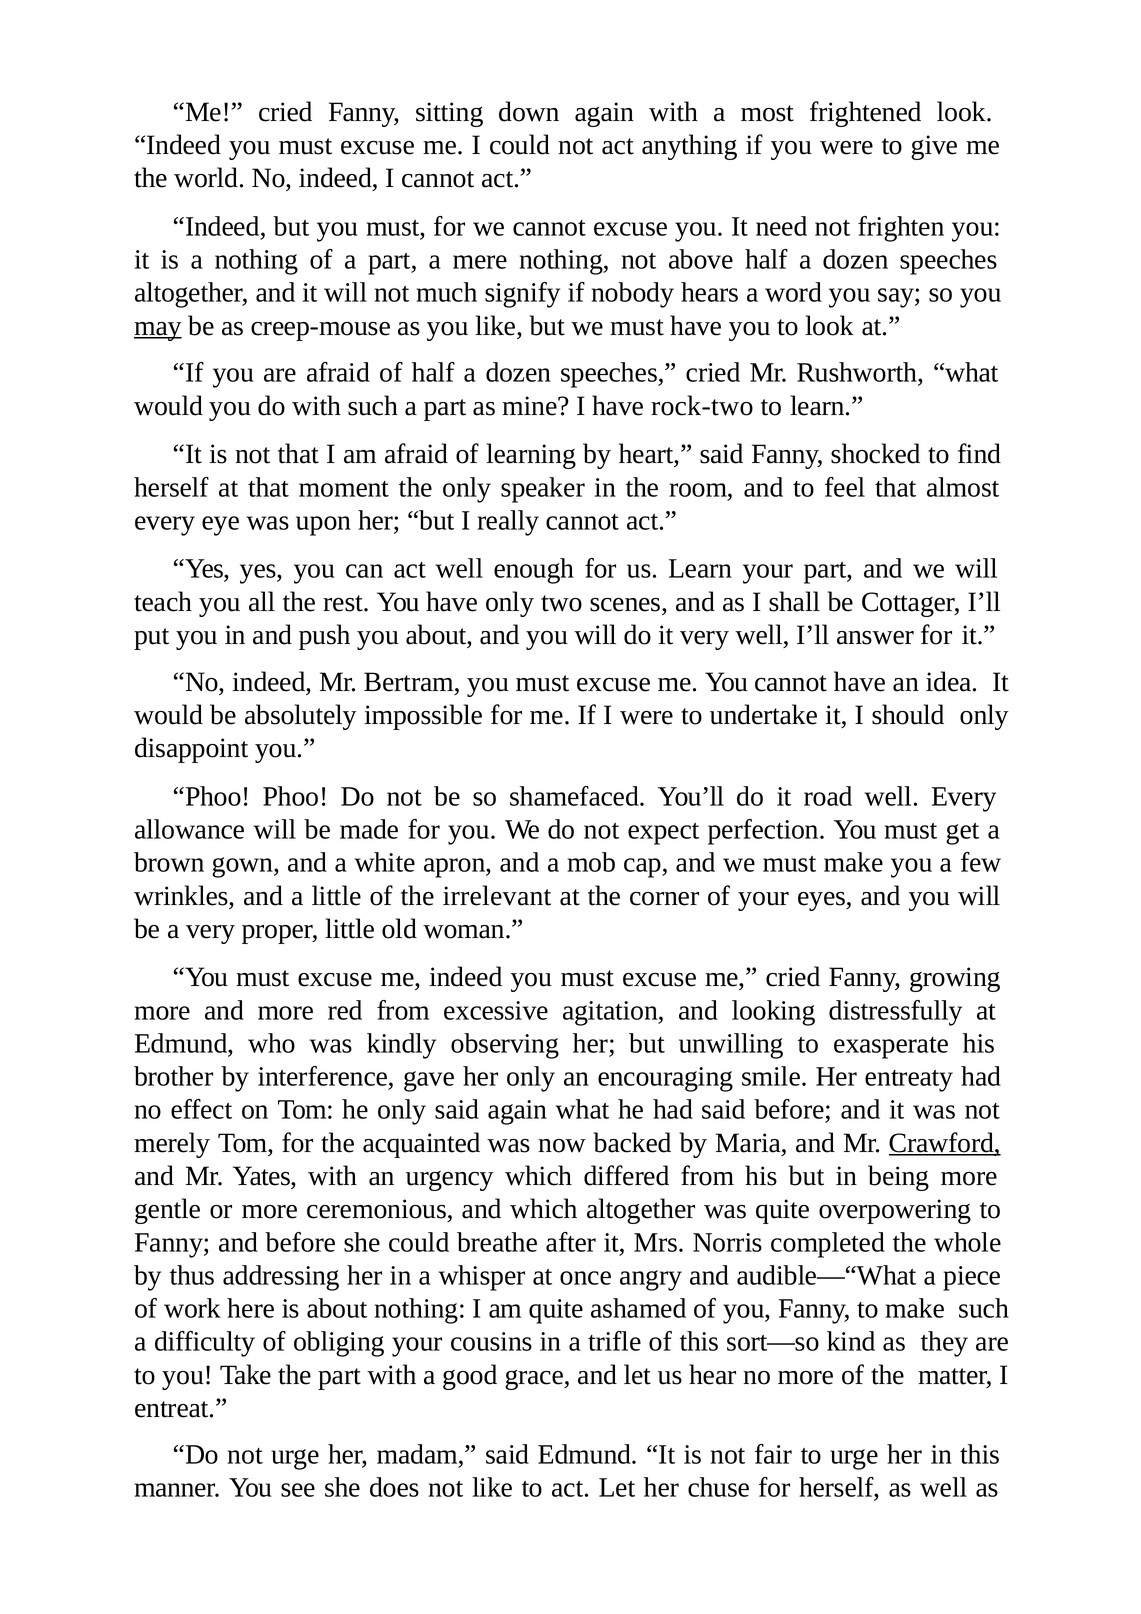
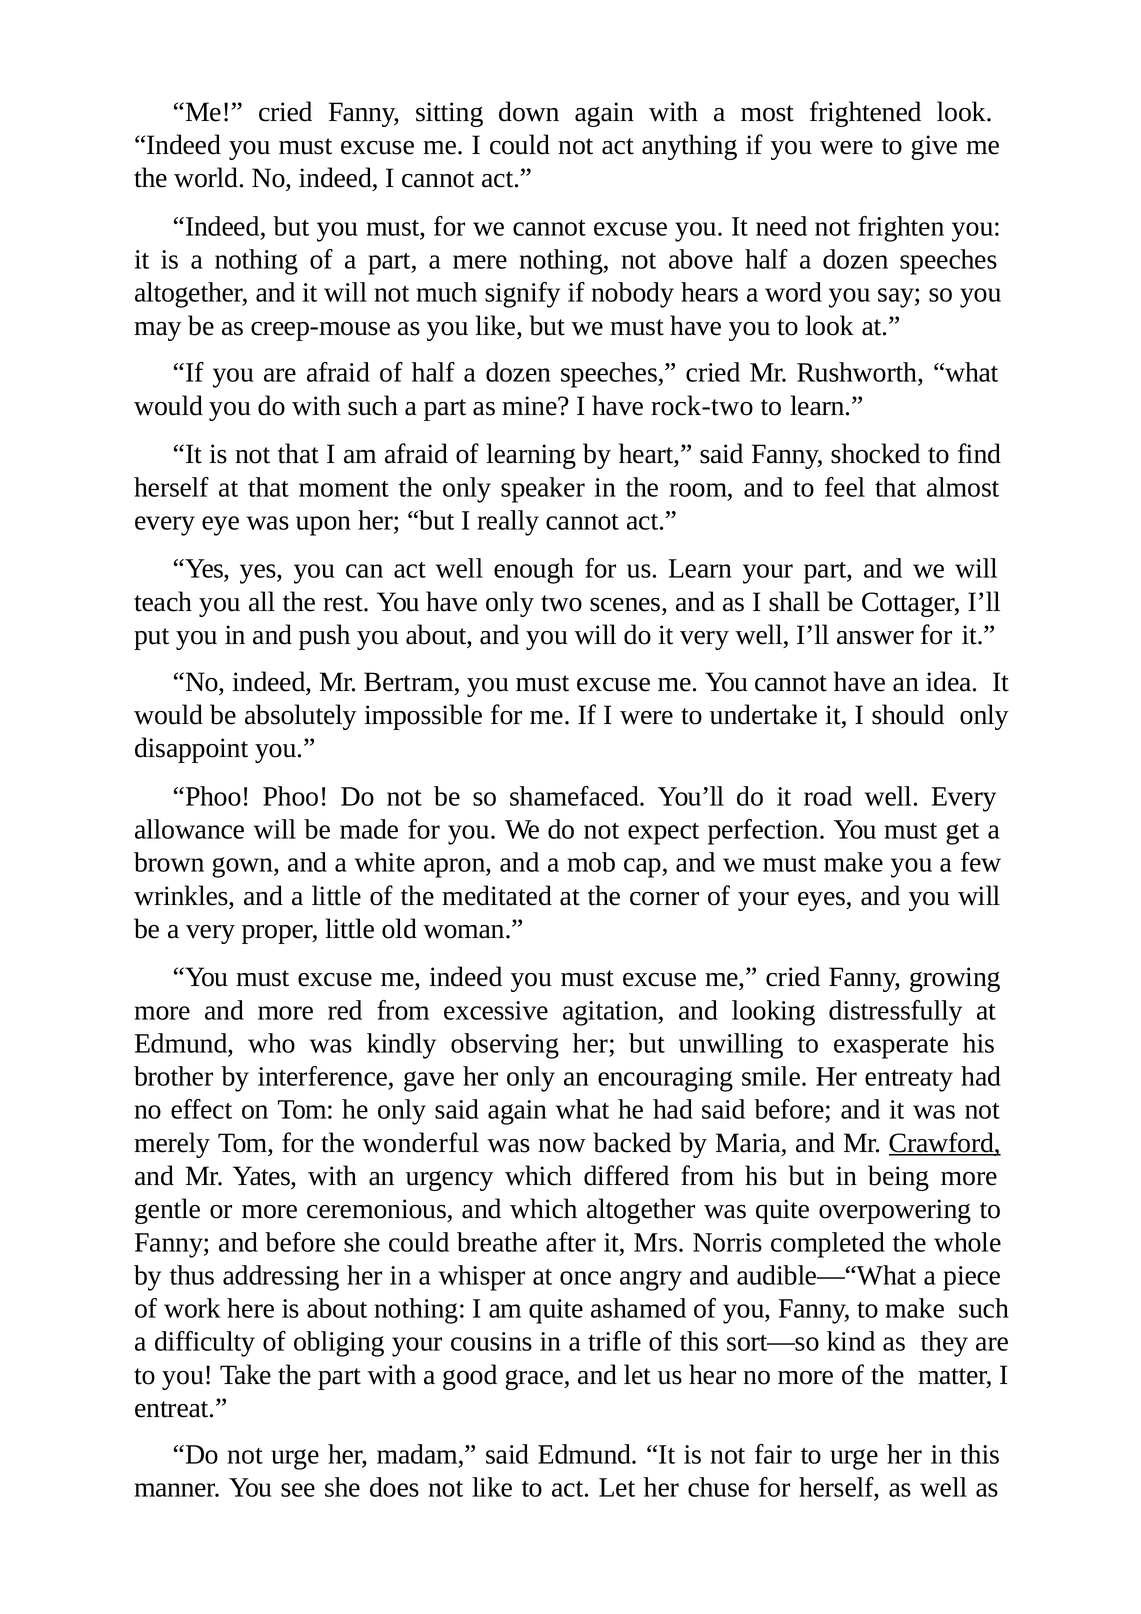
may underline: present -> none
irrelevant: irrelevant -> meditated
acquainted: acquainted -> wonderful
